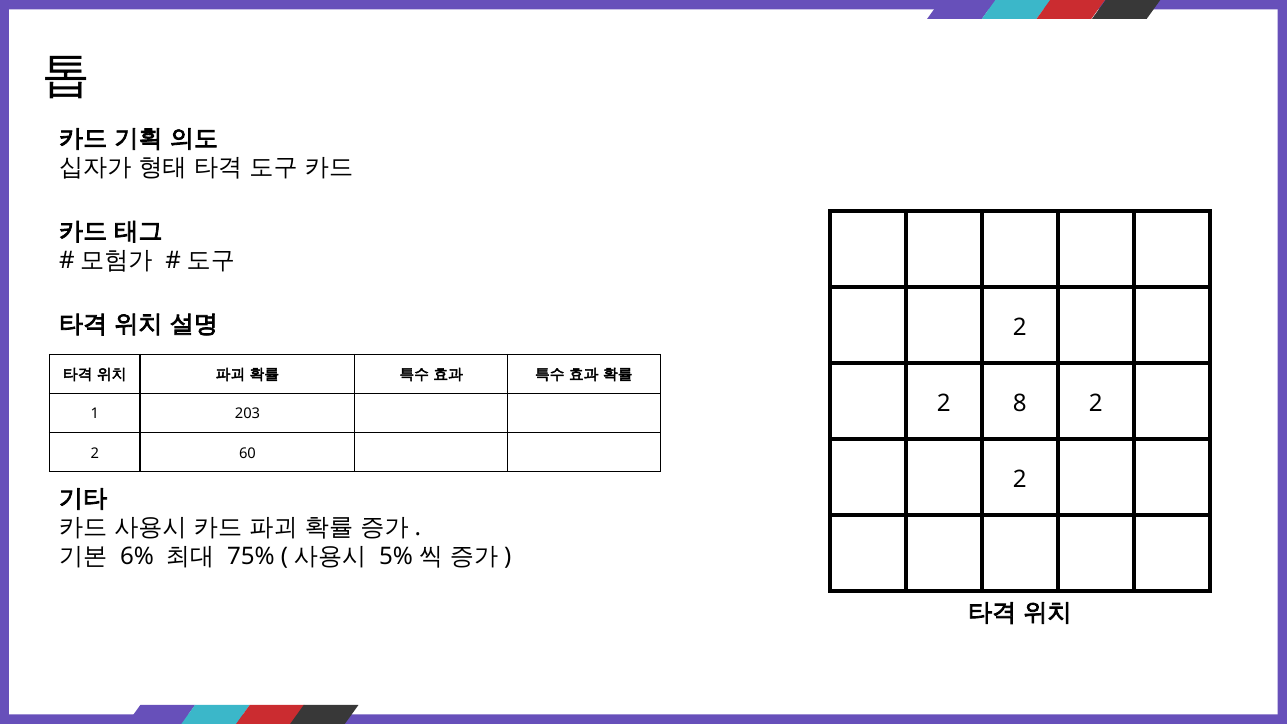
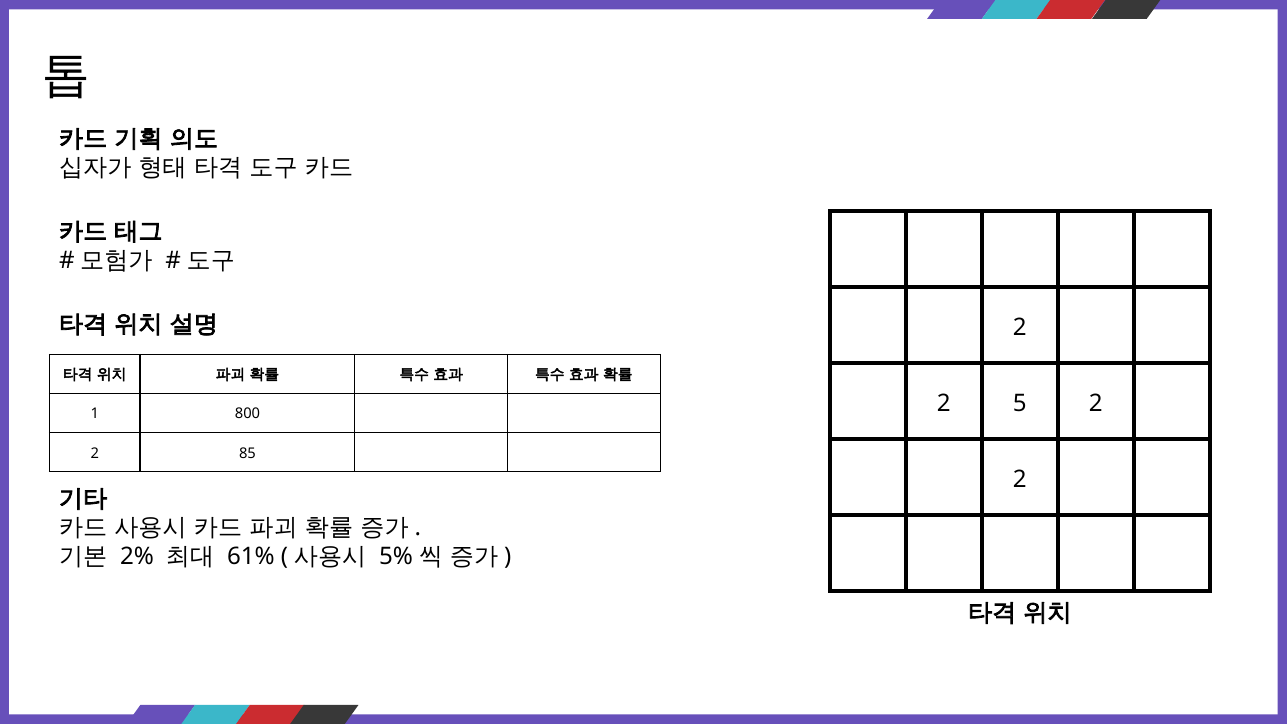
8: 8 -> 5
203: 203 -> 800
60: 60 -> 85
6%: 6% -> 2%
75%: 75% -> 61%
